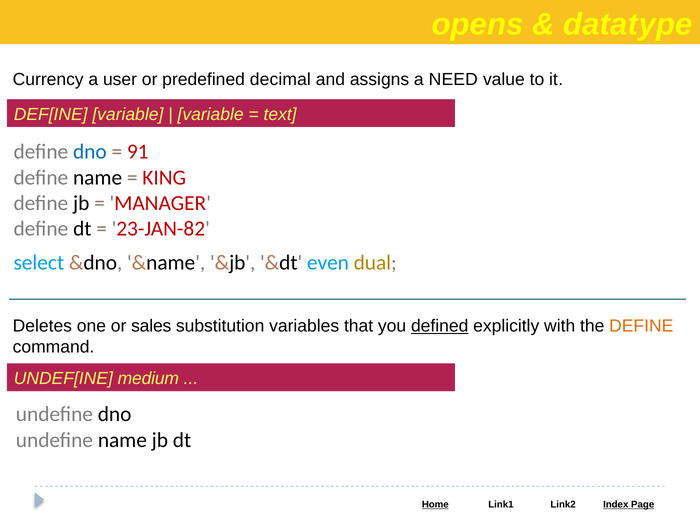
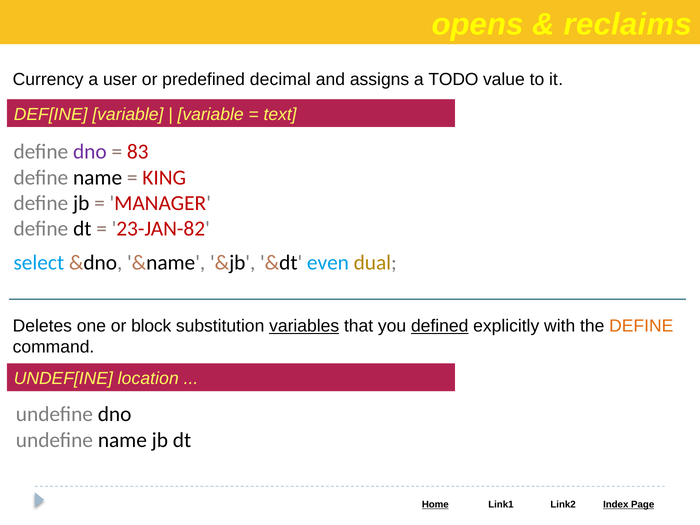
datatype: datatype -> reclaims
NEED: NEED -> TODO
dno at (90, 152) colour: blue -> purple
91: 91 -> 83
sales: sales -> block
variables underline: none -> present
medium: medium -> location
